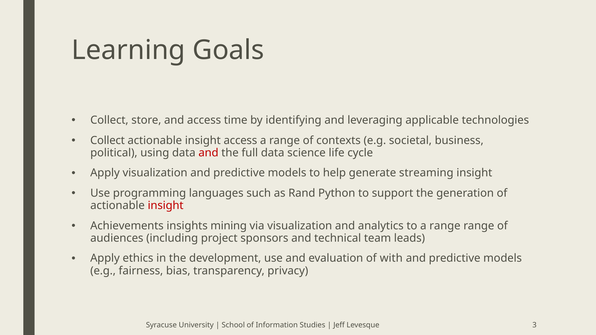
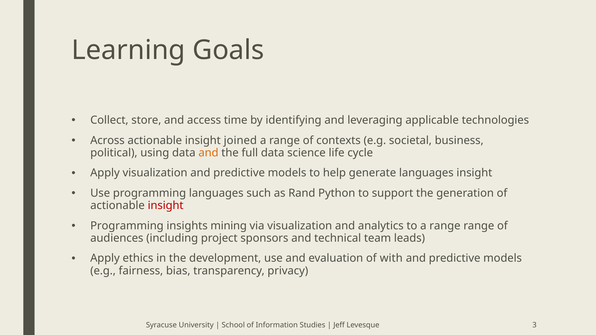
Collect at (108, 140): Collect -> Across
insight access: access -> joined
and at (208, 153) colour: red -> orange
generate streaming: streaming -> languages
Achievements at (127, 226): Achievements -> Programming
